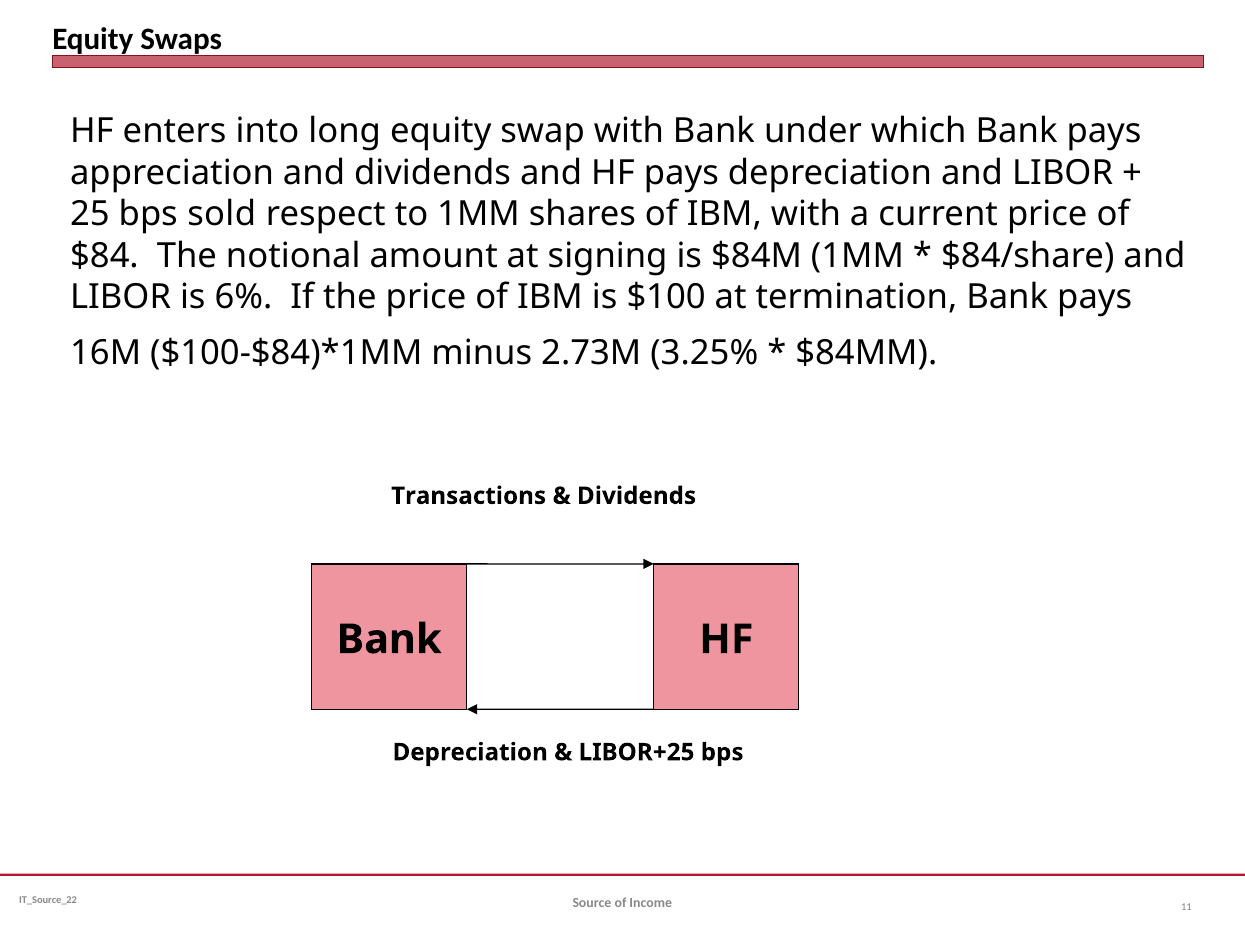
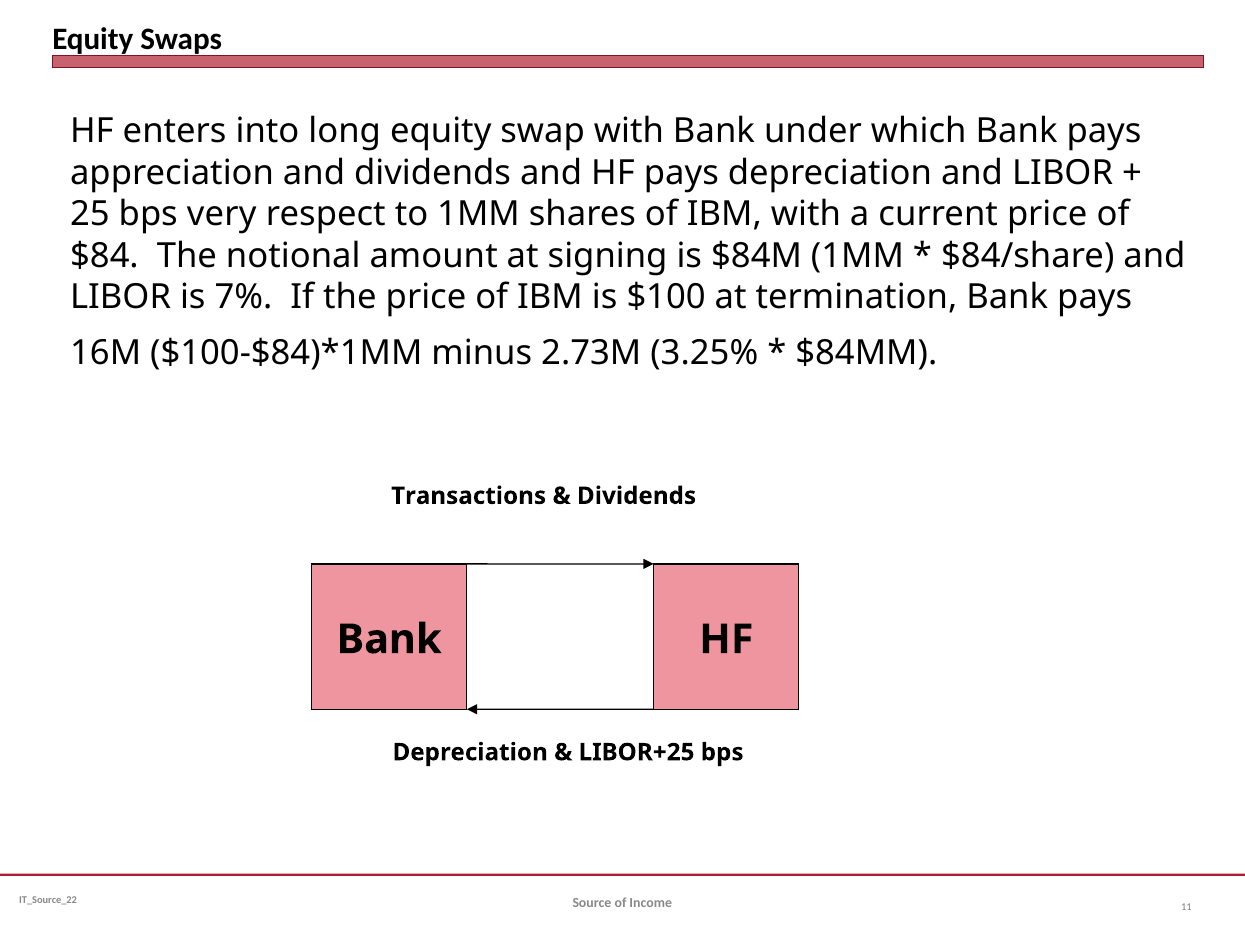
sold: sold -> very
6%: 6% -> 7%
